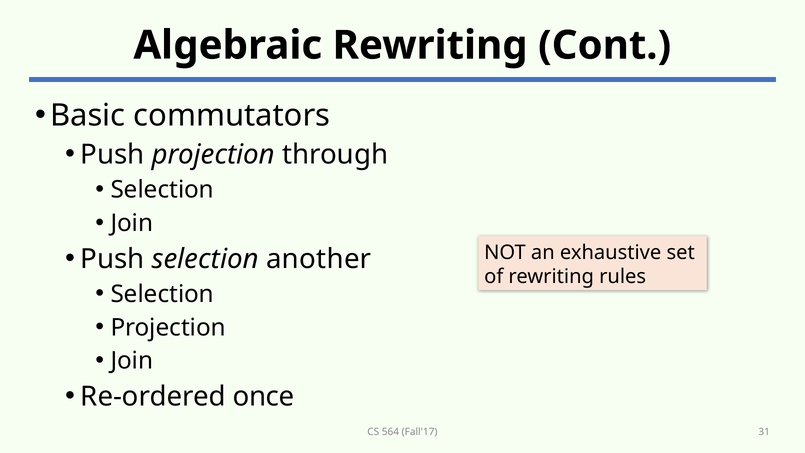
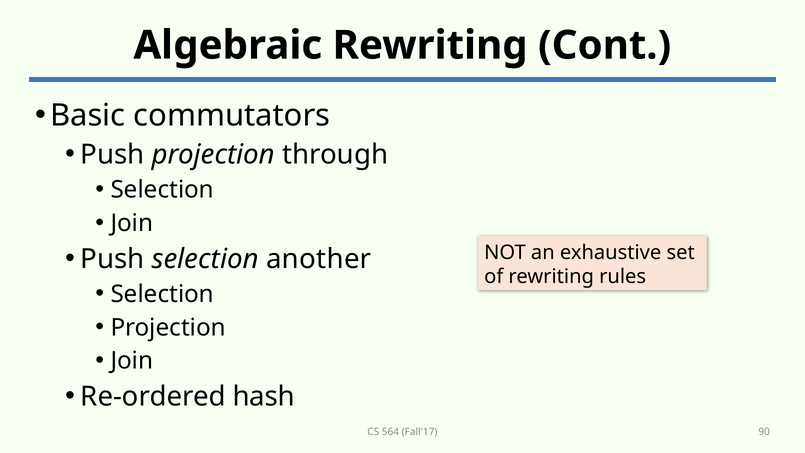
once: once -> hash
31: 31 -> 90
